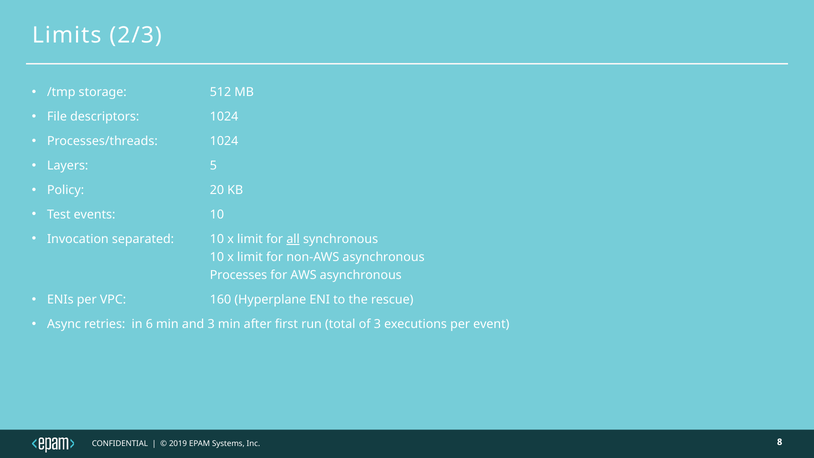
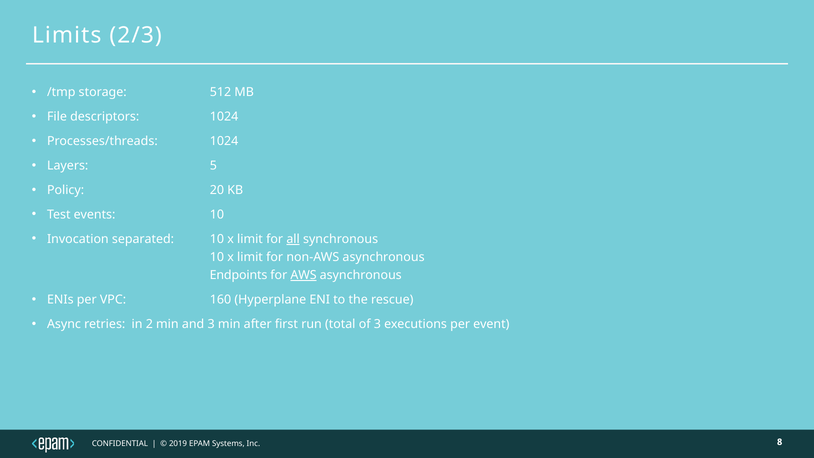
Processes: Processes -> Endpoints
AWS underline: none -> present
6: 6 -> 2
